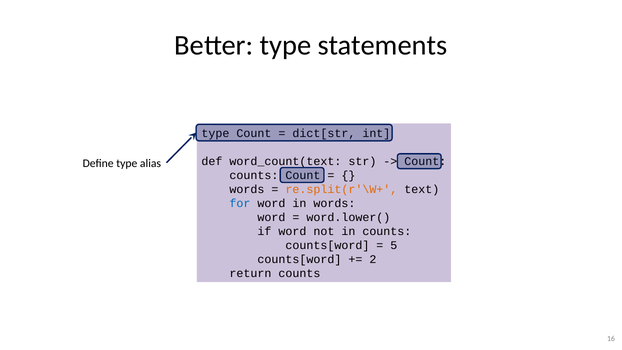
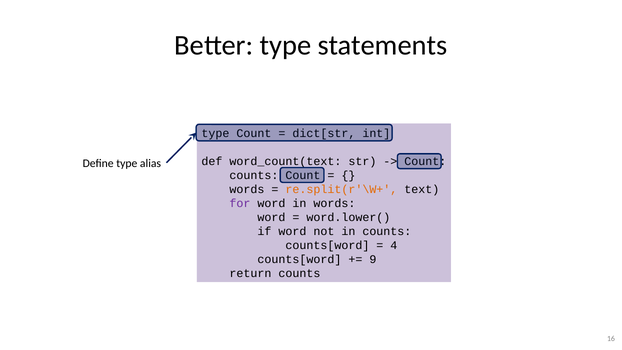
for colour: blue -> purple
5: 5 -> 4
2: 2 -> 9
